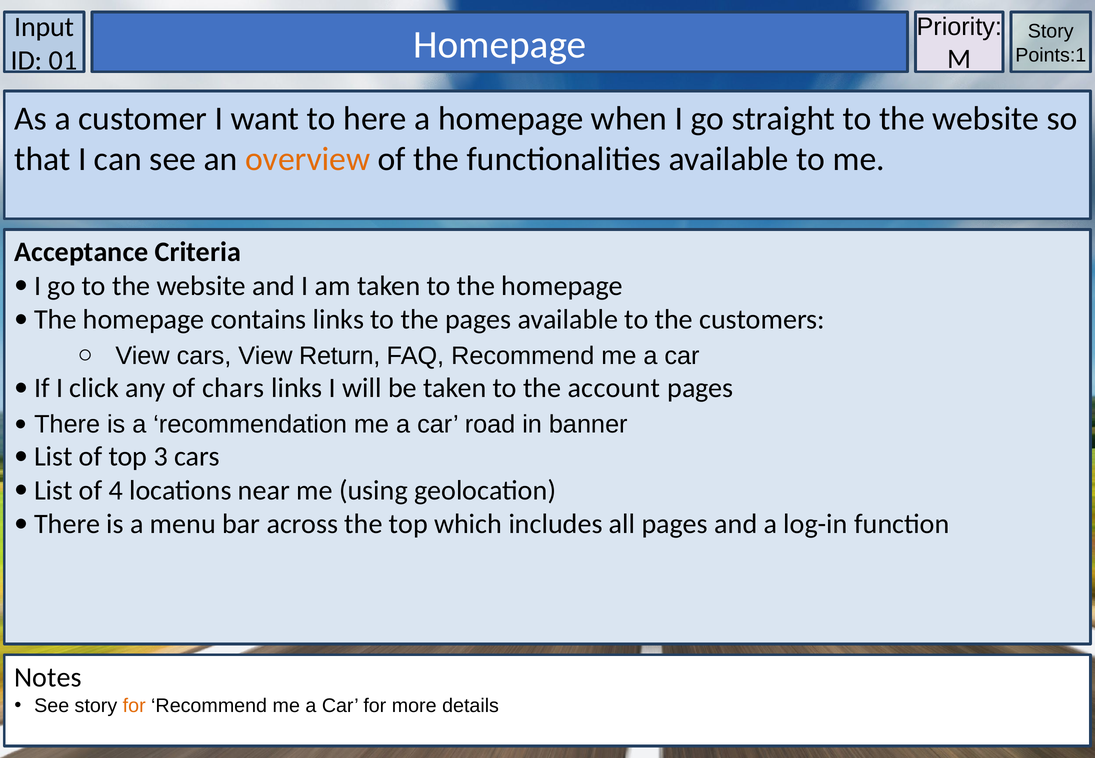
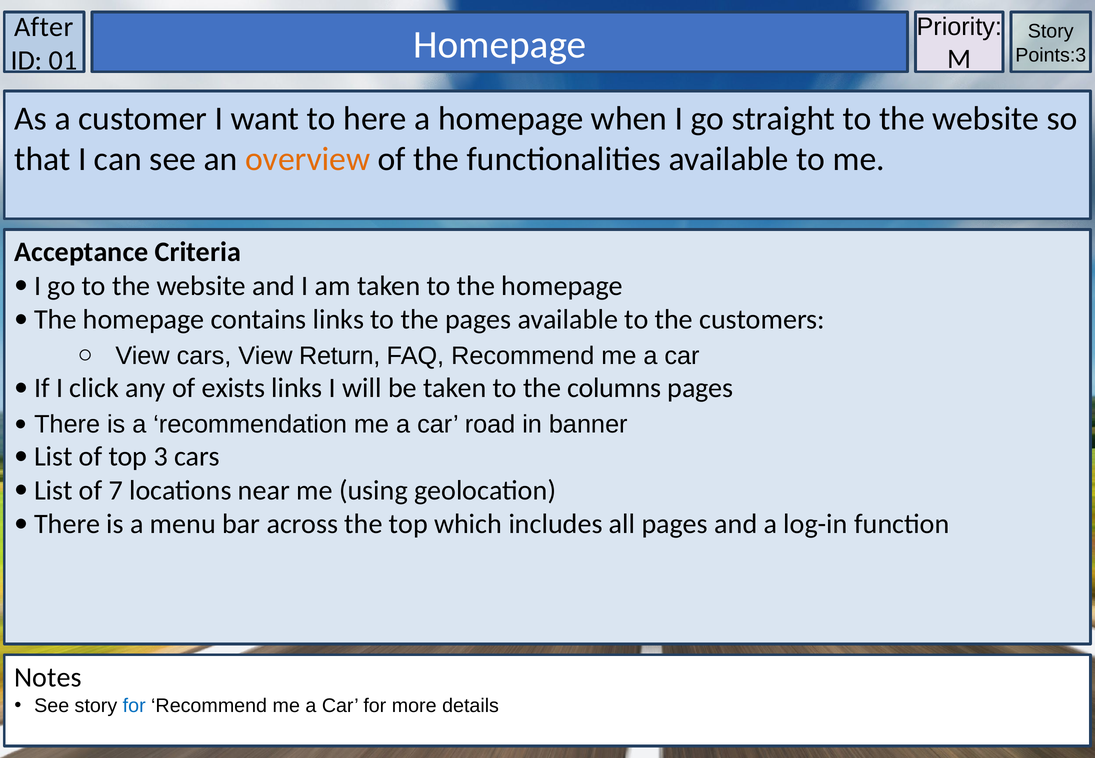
Input: Input -> After
Points:1: Points:1 -> Points:3
chars: chars -> exists
account: account -> columns
4: 4 -> 7
for at (134, 706) colour: orange -> blue
